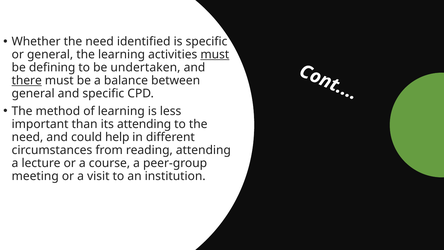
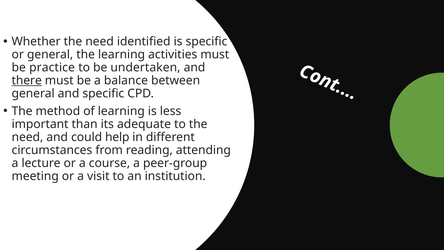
must at (215, 54) underline: present -> none
defining: defining -> practice
its attending: attending -> adequate
